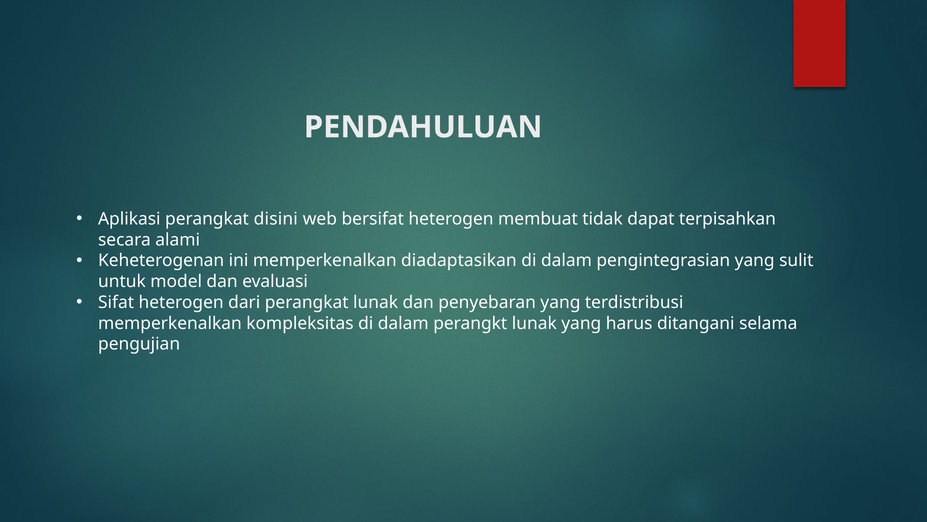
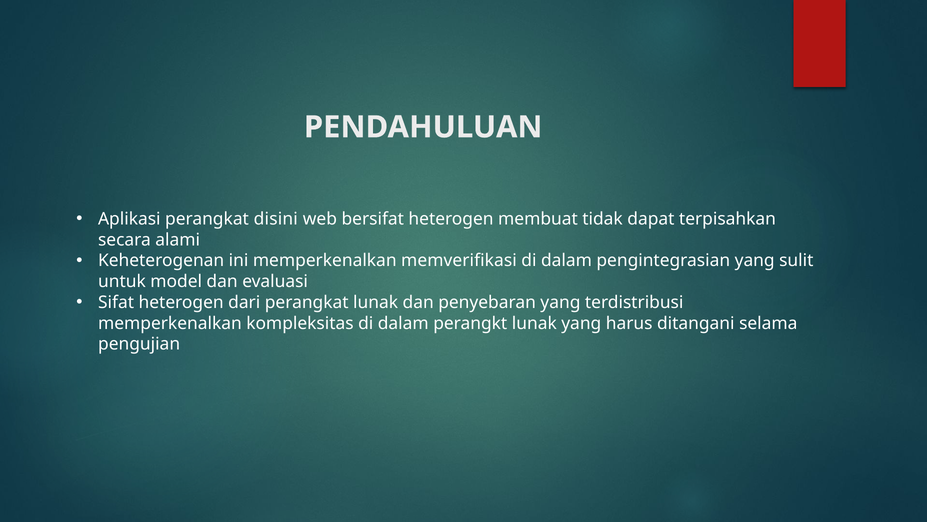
diadaptasikan: diadaptasikan -> memverifikasi
